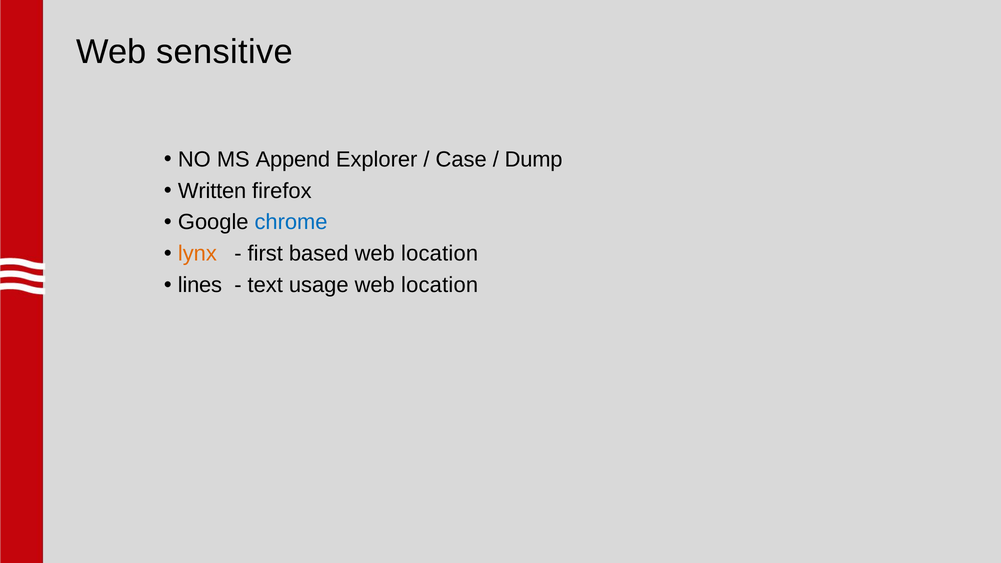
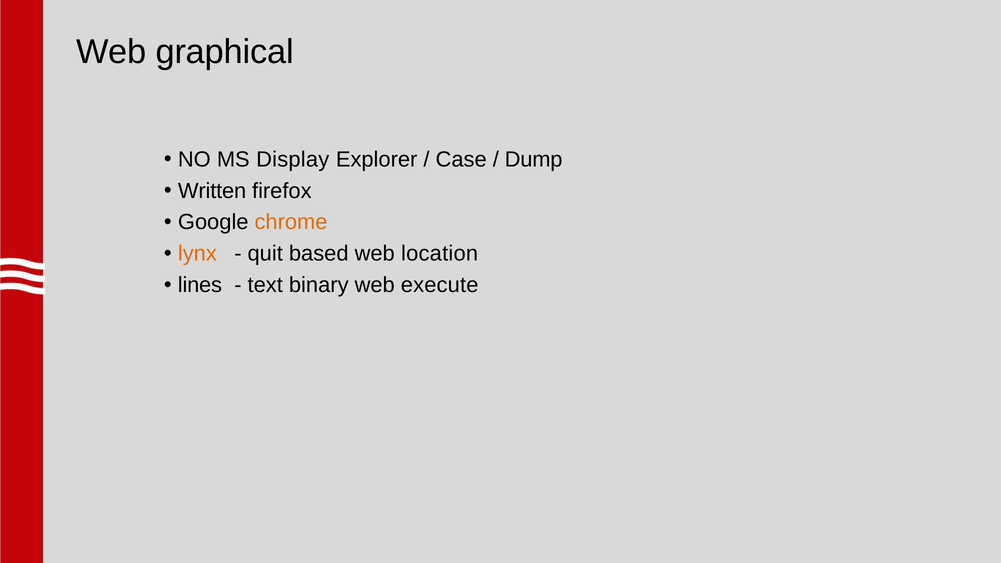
sensitive: sensitive -> graphical
Append: Append -> Display
chrome colour: blue -> orange
first: first -> quit
usage: usage -> binary
location at (440, 285): location -> execute
